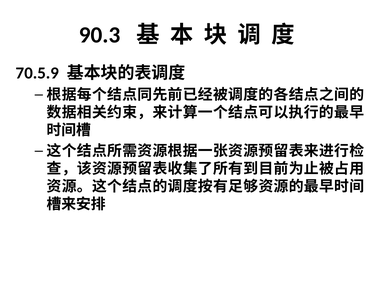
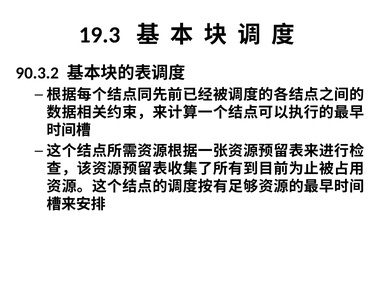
90.3: 90.3 -> 19.3
70.5.9: 70.5.9 -> 90.3.2
